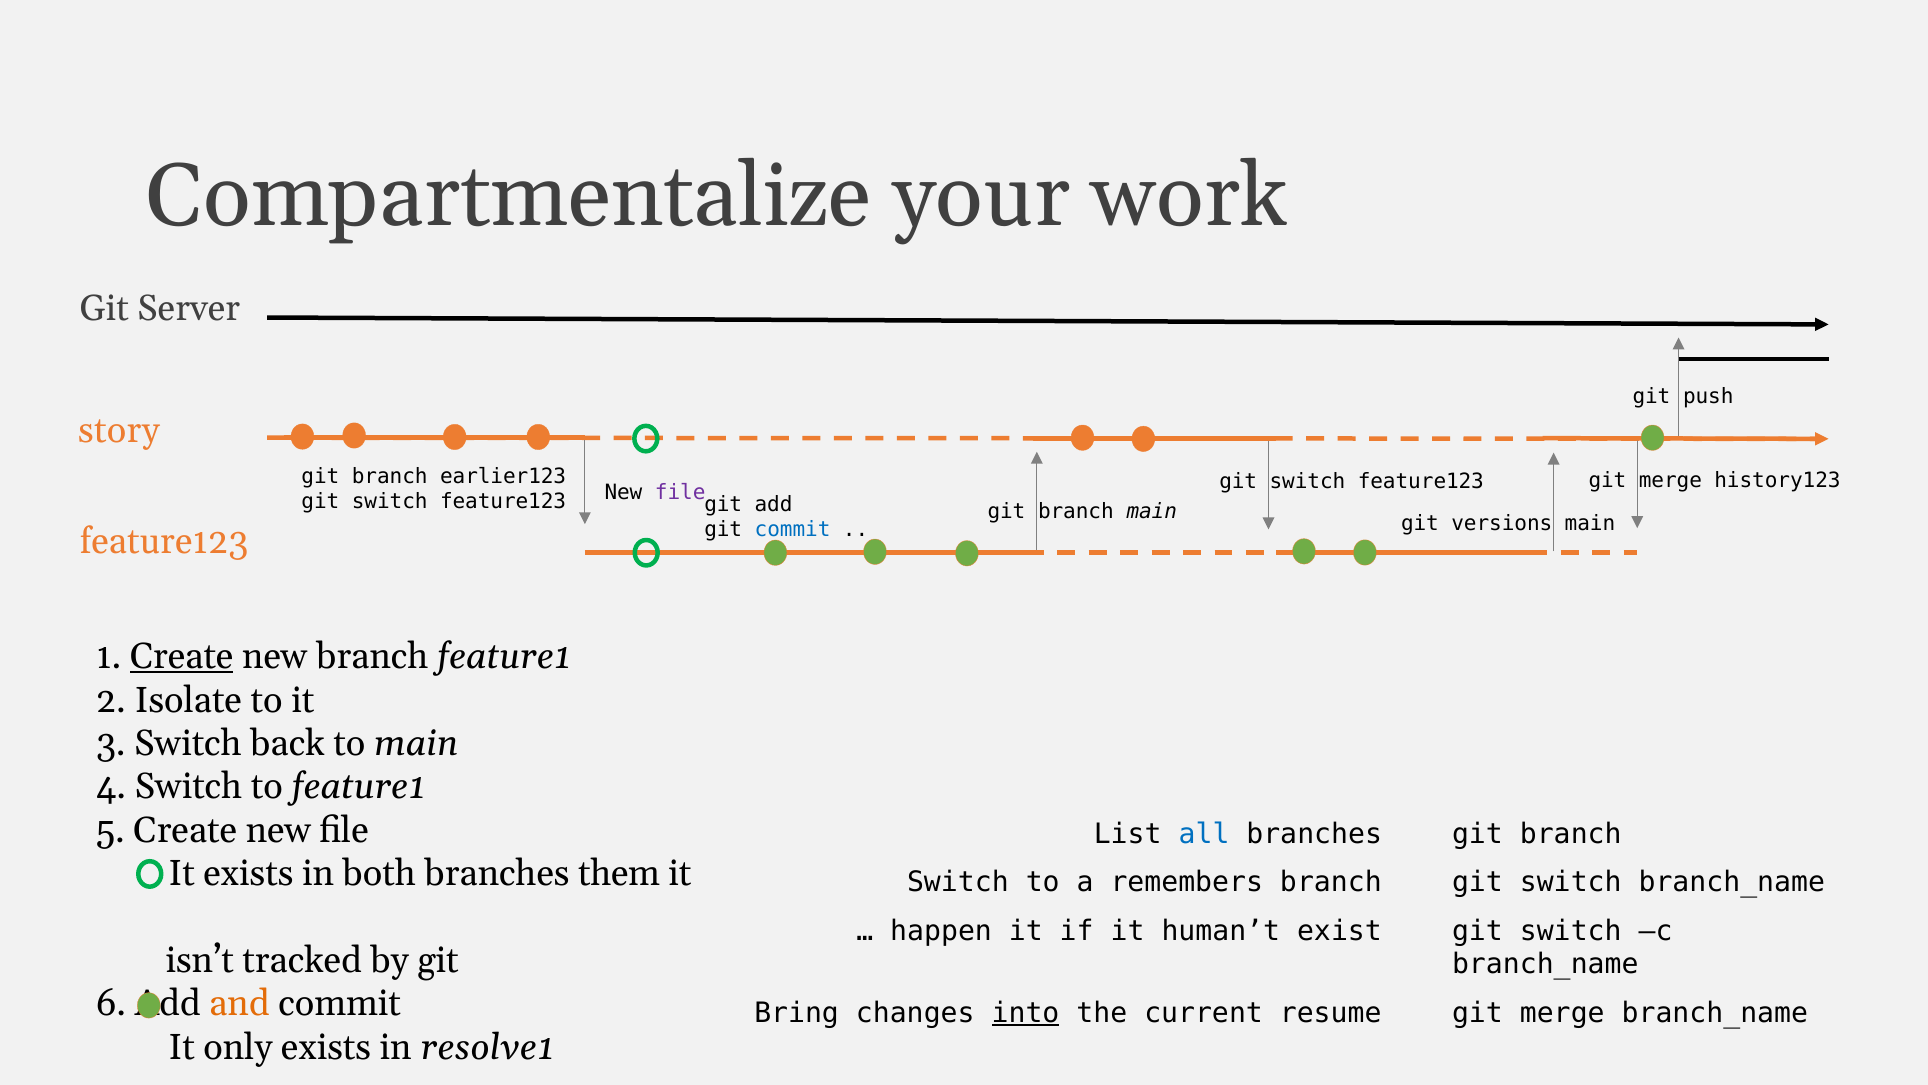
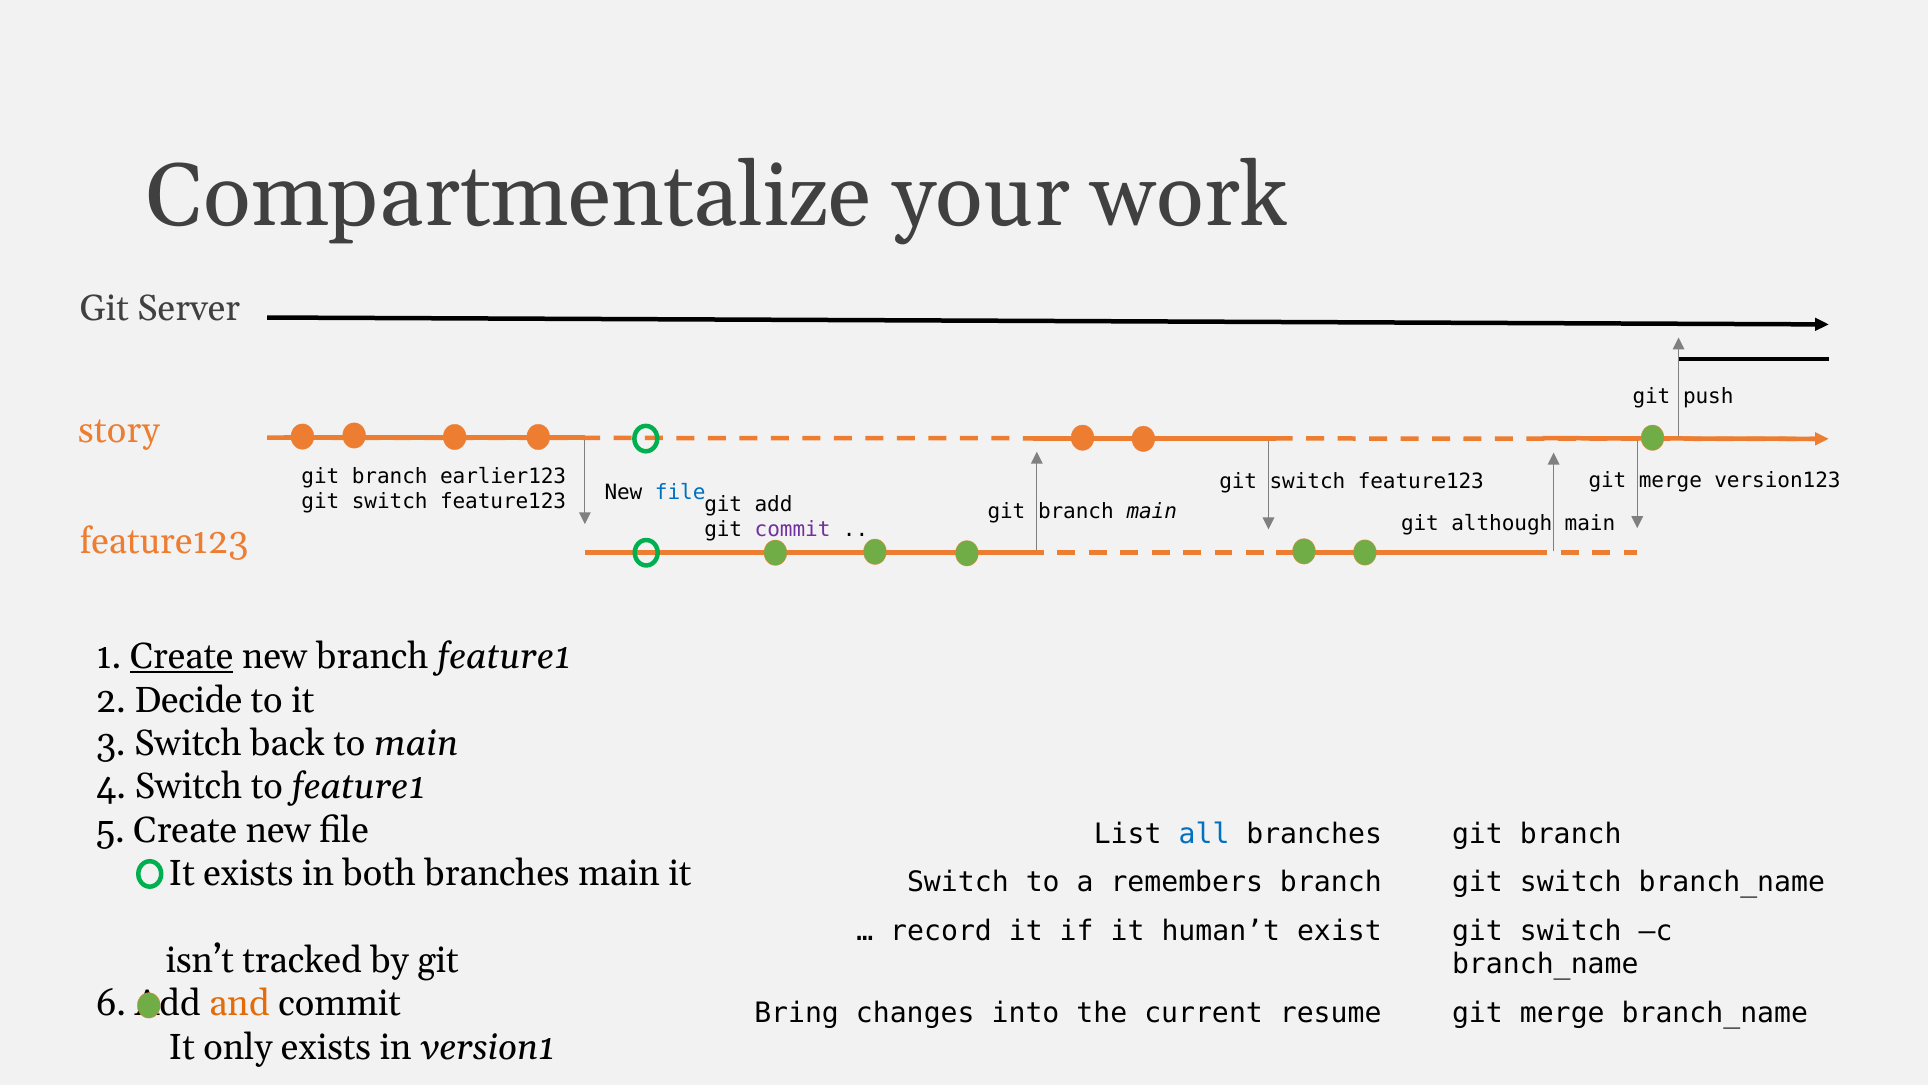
history123: history123 -> version123
file at (680, 492) colour: purple -> blue
versions: versions -> although
commit at (793, 530) colour: blue -> purple
Isolate: Isolate -> Decide
branches them: them -> main
happen: happen -> record
into underline: present -> none
resolve1: resolve1 -> version1
